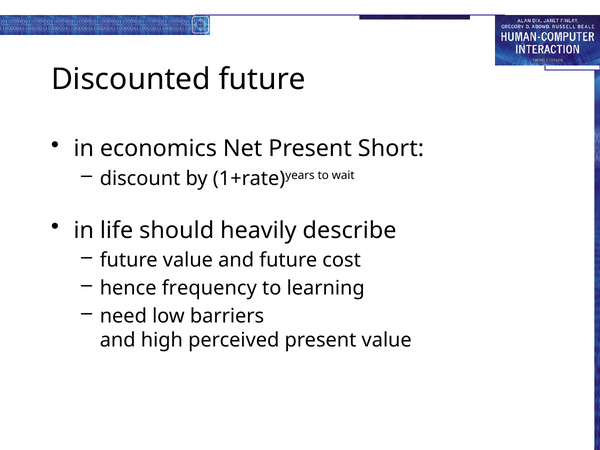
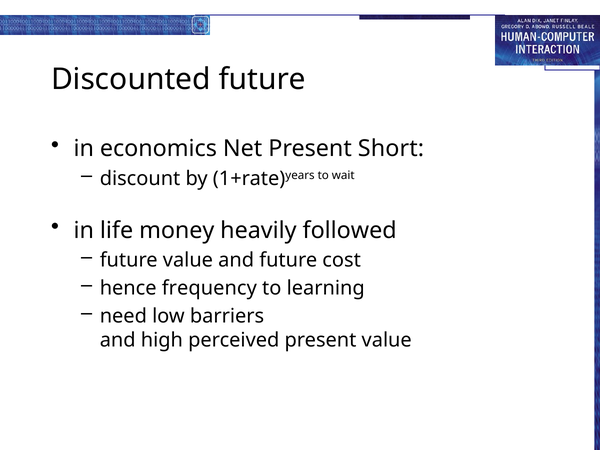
should: should -> money
describe: describe -> followed
